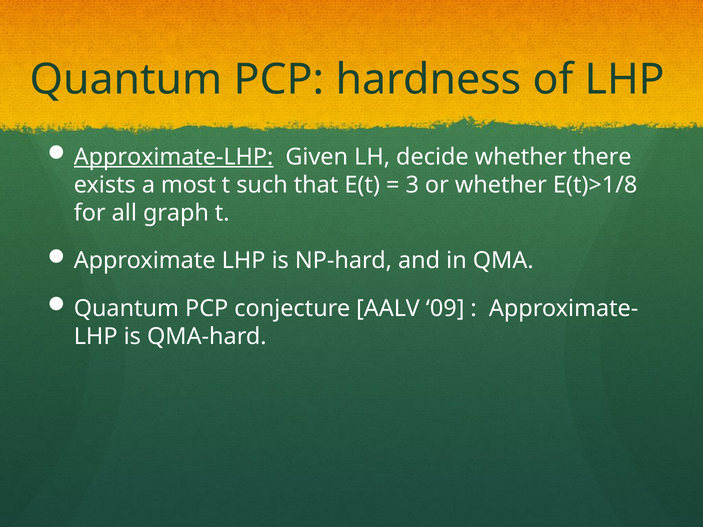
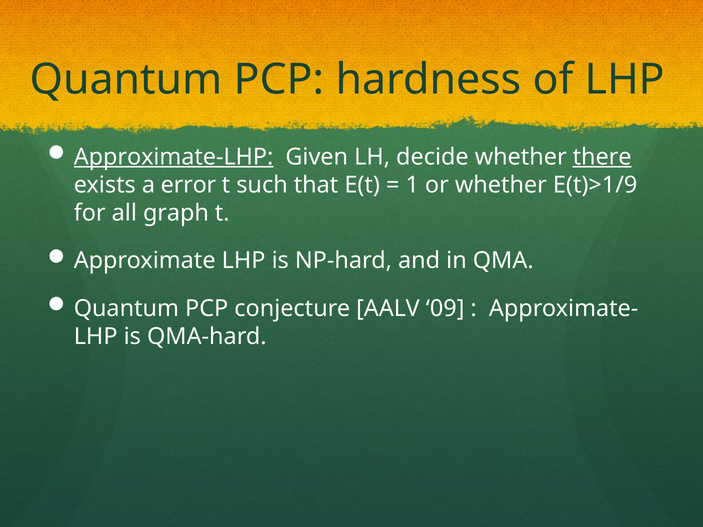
there underline: none -> present
most: most -> error
3: 3 -> 1
E(t)>1/8: E(t)>1/8 -> E(t)>1/9
